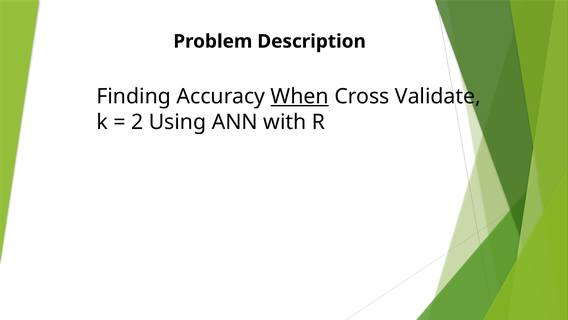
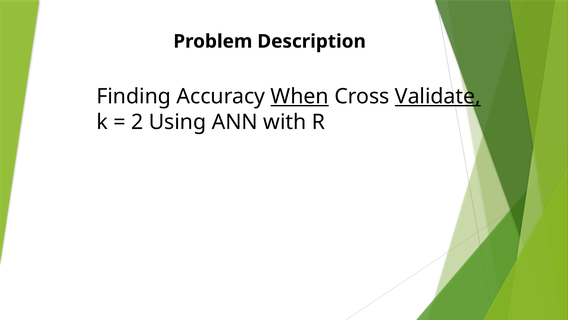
Validate underline: none -> present
